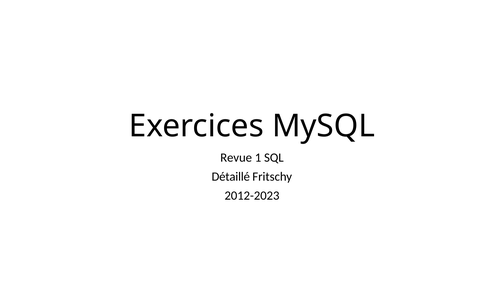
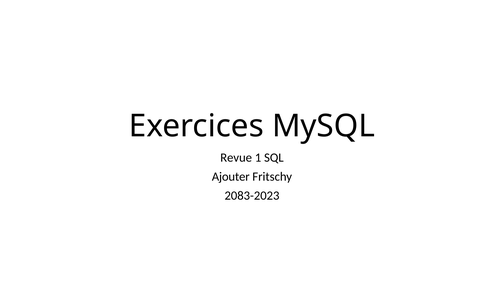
Détaillé: Détaillé -> Ajouter
2012-2023: 2012-2023 -> 2083-2023
